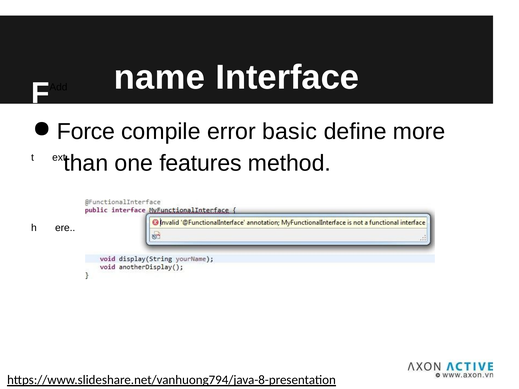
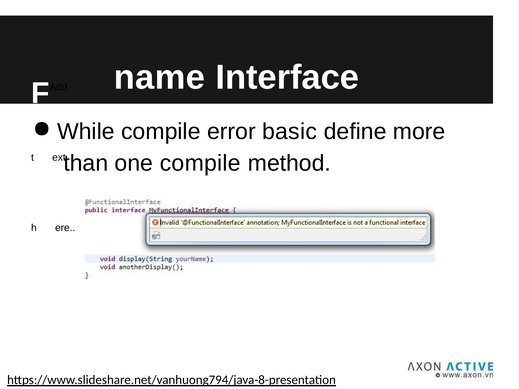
Force: Force -> While
one features: features -> compile
